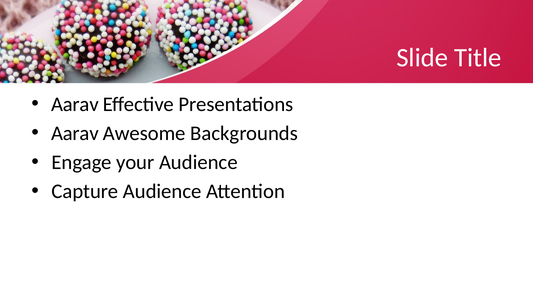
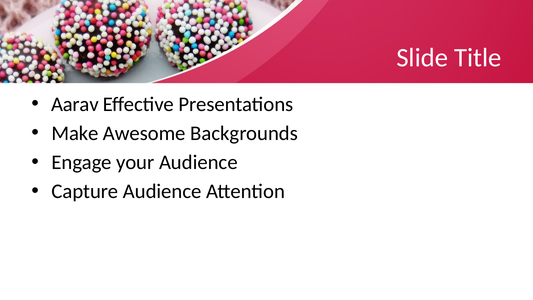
Aarav at (75, 133): Aarav -> Make
